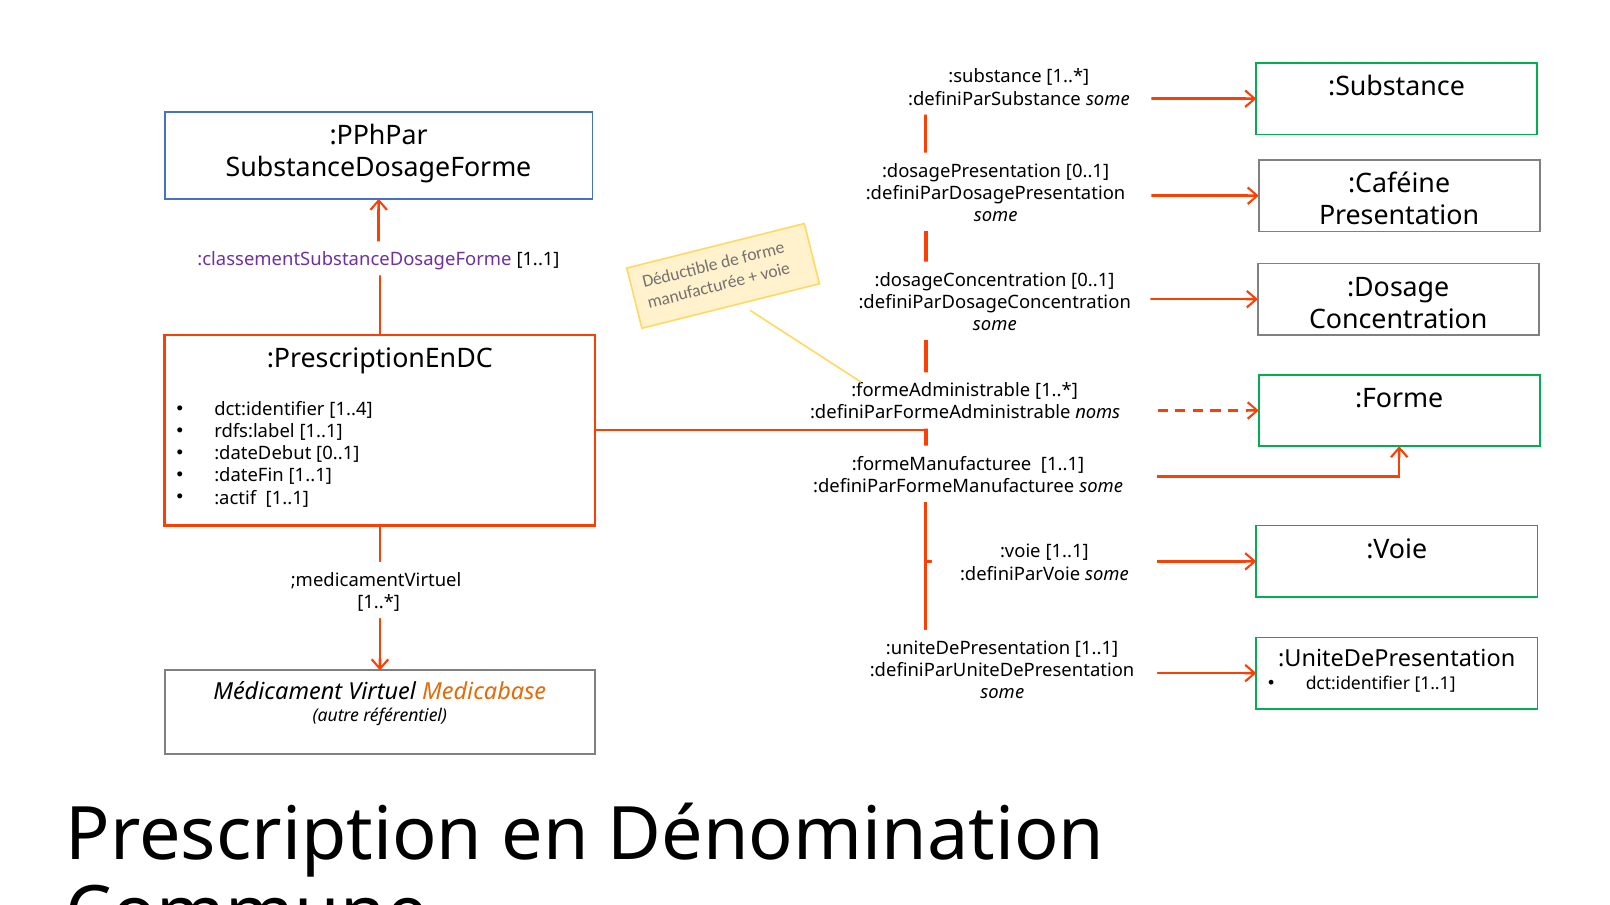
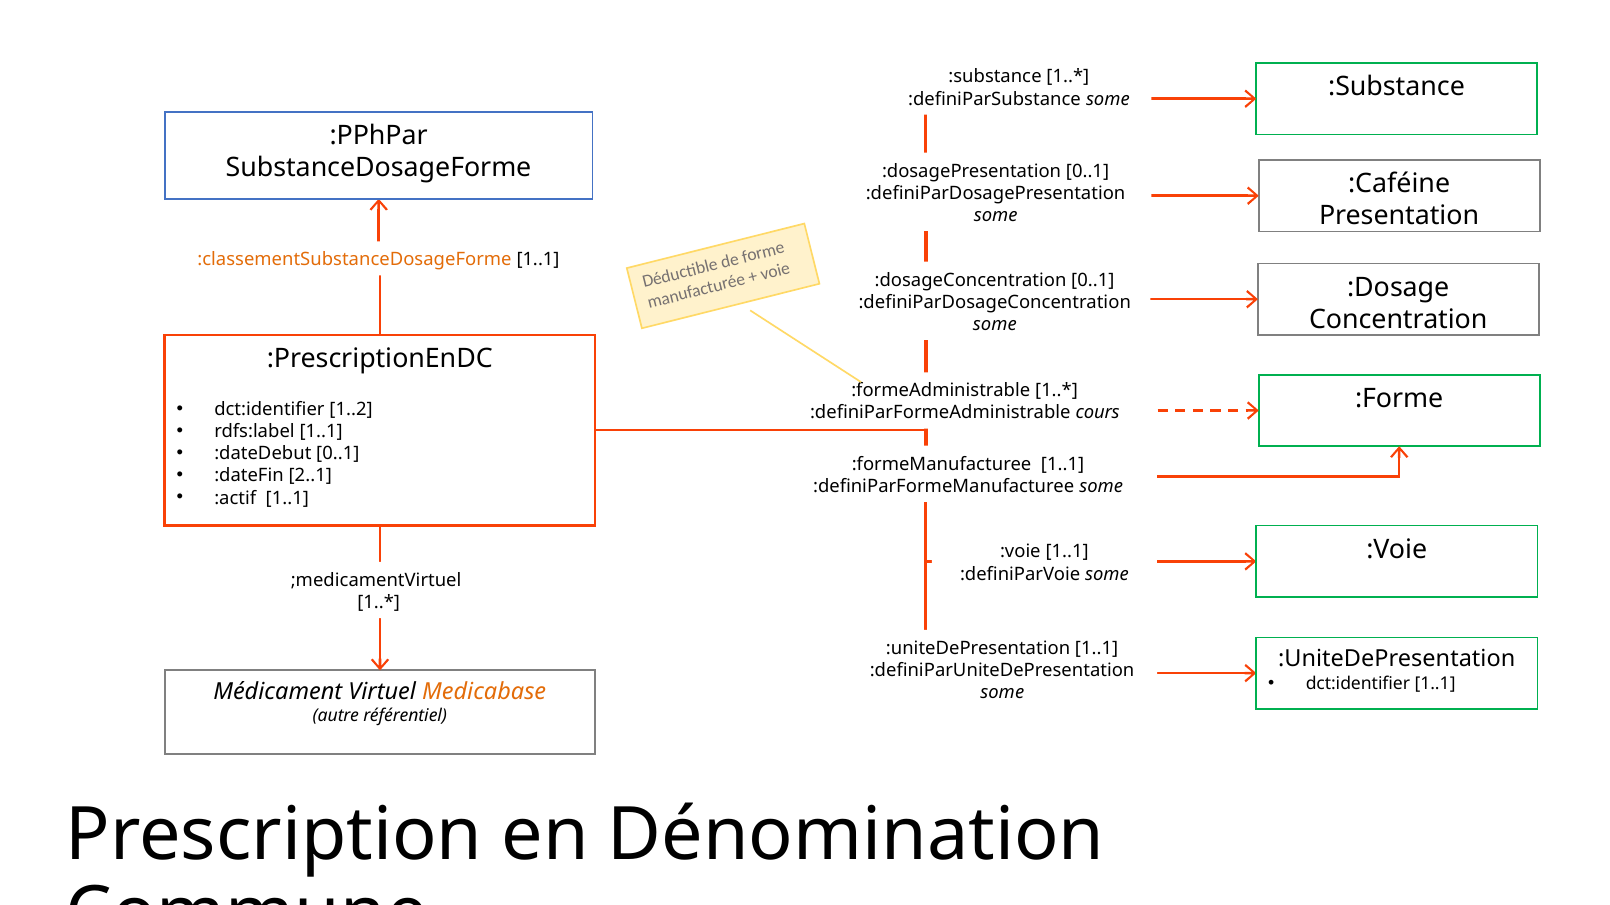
:classementSubstanceDosageForme colour: purple -> orange
1..4: 1..4 -> 1..2
noms: noms -> cours
:dateFin 1..1: 1..1 -> 2..1
